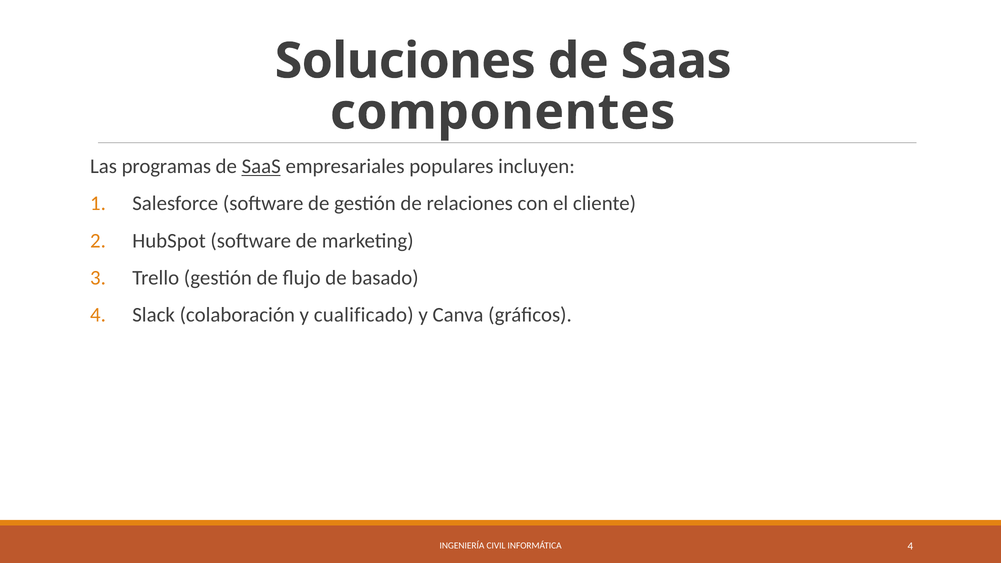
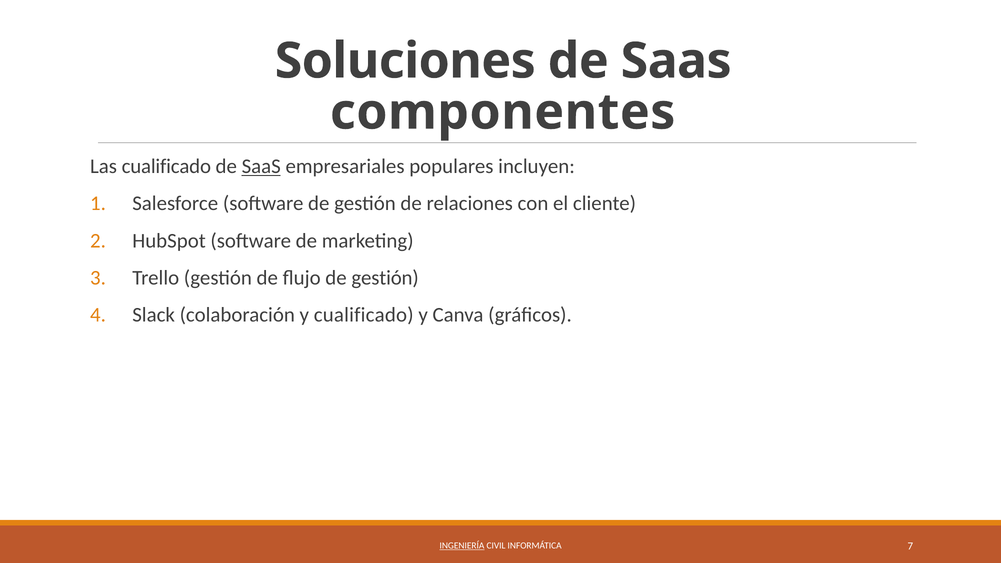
Las programas: programas -> cualificado
flujo de basado: basado -> gestión
INGENIERÍA underline: none -> present
INFORMÁTICA 4: 4 -> 7
